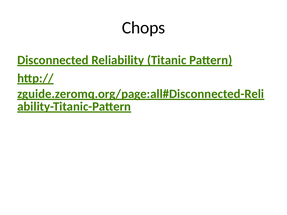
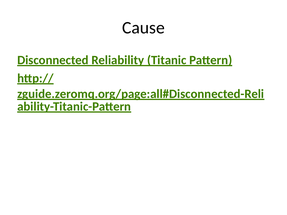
Chops: Chops -> Cause
